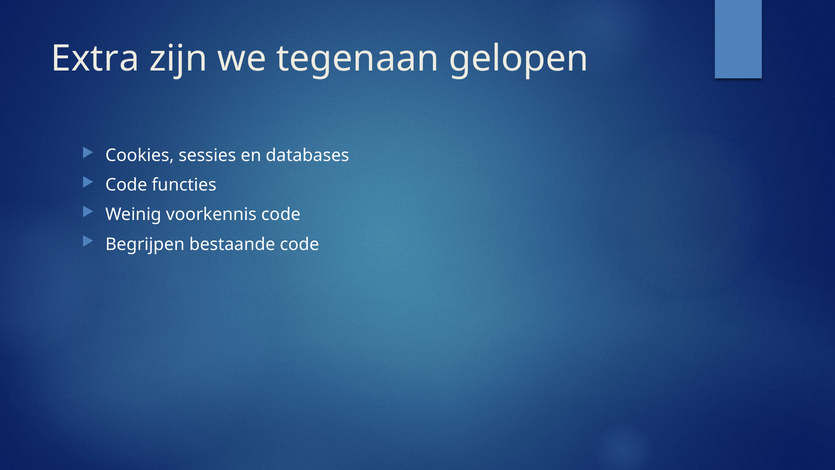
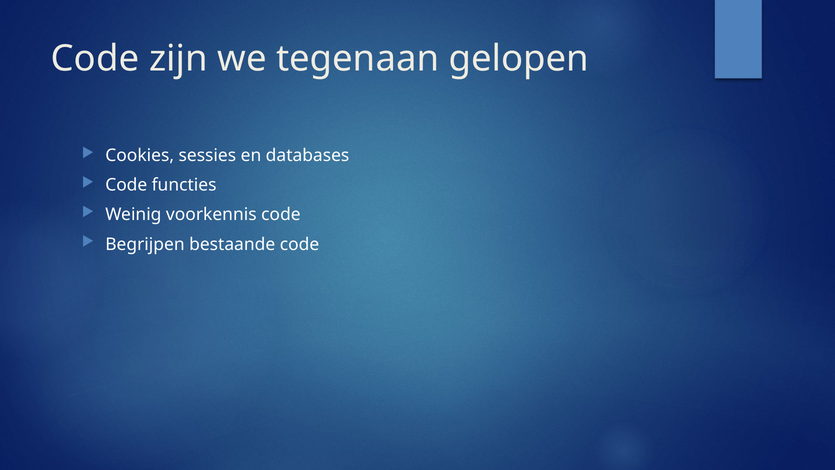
Extra at (95, 59): Extra -> Code
